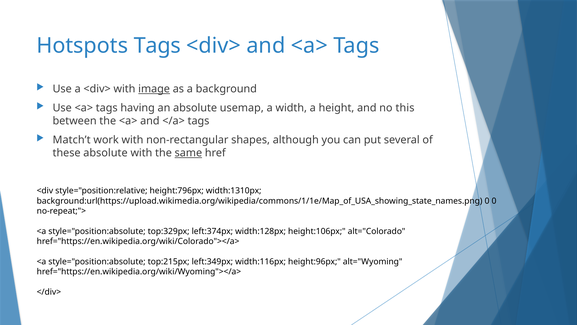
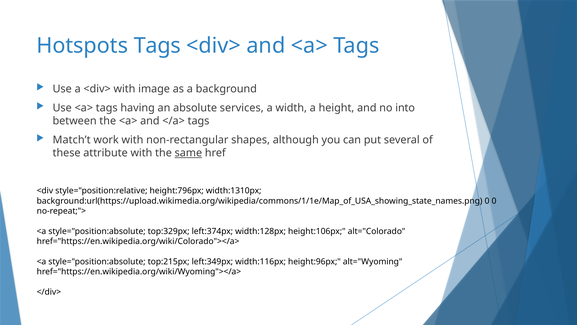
image underline: present -> none
usemap: usemap -> services
this: this -> into
these absolute: absolute -> attribute
